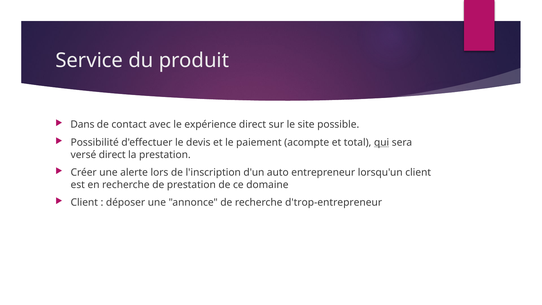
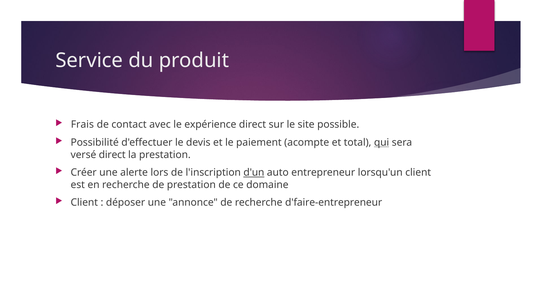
Dans: Dans -> Frais
d'un underline: none -> present
d'trop-entrepreneur: d'trop-entrepreneur -> d'faire-entrepreneur
